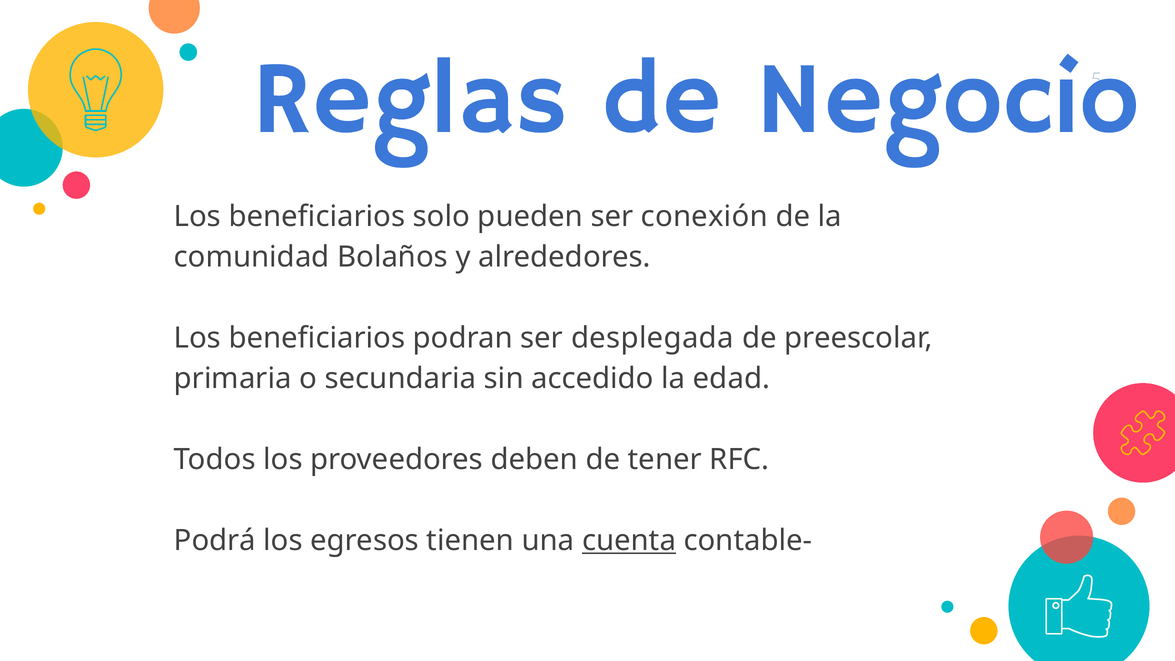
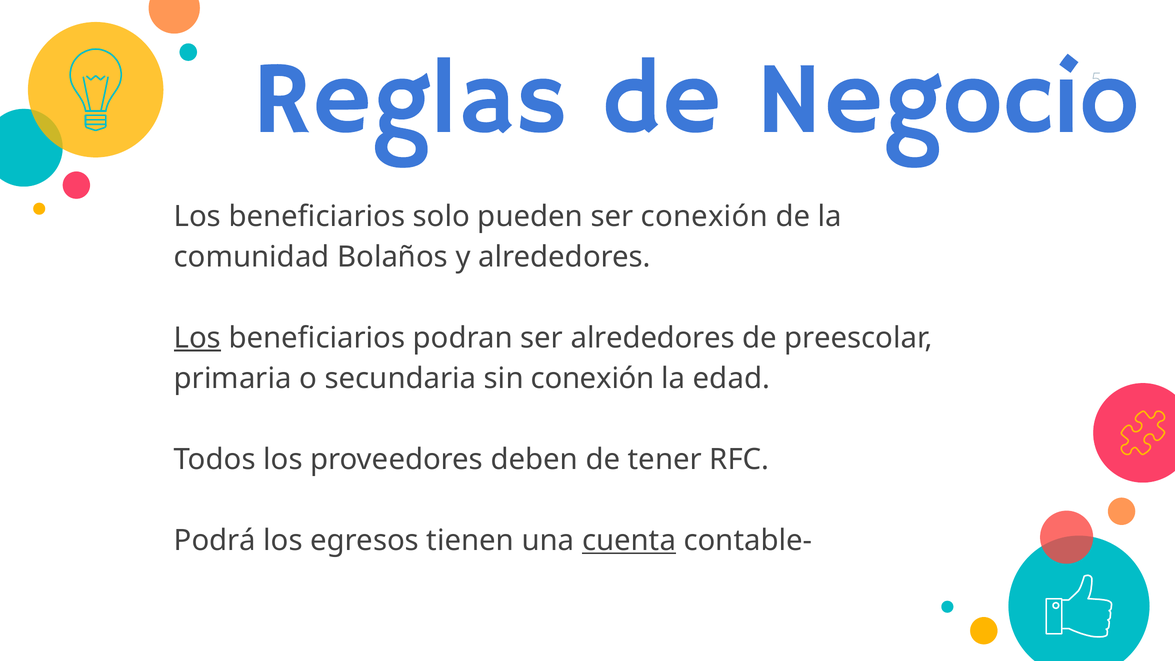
Los at (197, 338) underline: none -> present
ser desplegada: desplegada -> alrededores
sin accedido: accedido -> conexión
